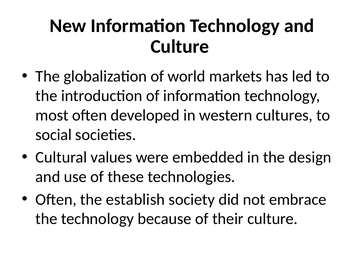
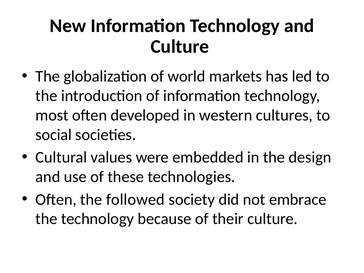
establish: establish -> followed
